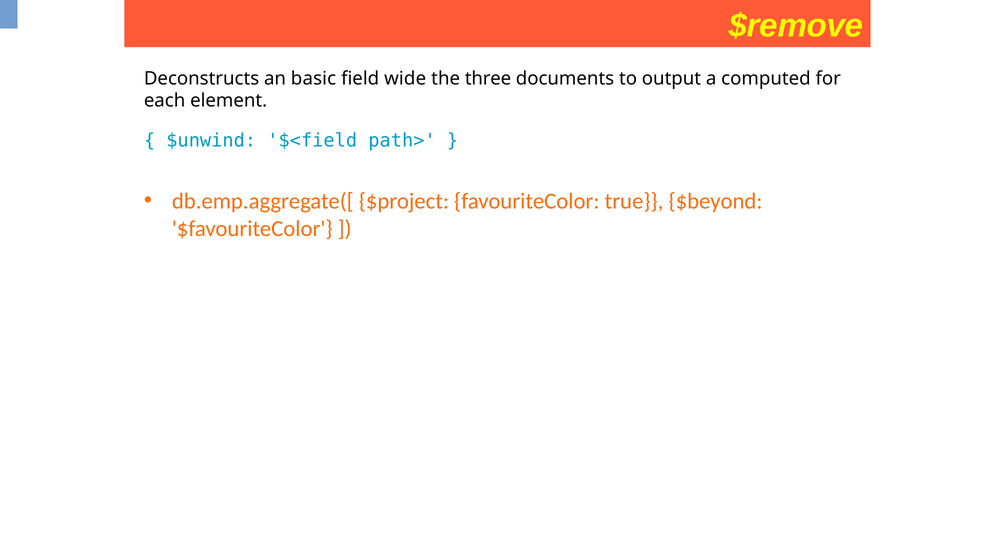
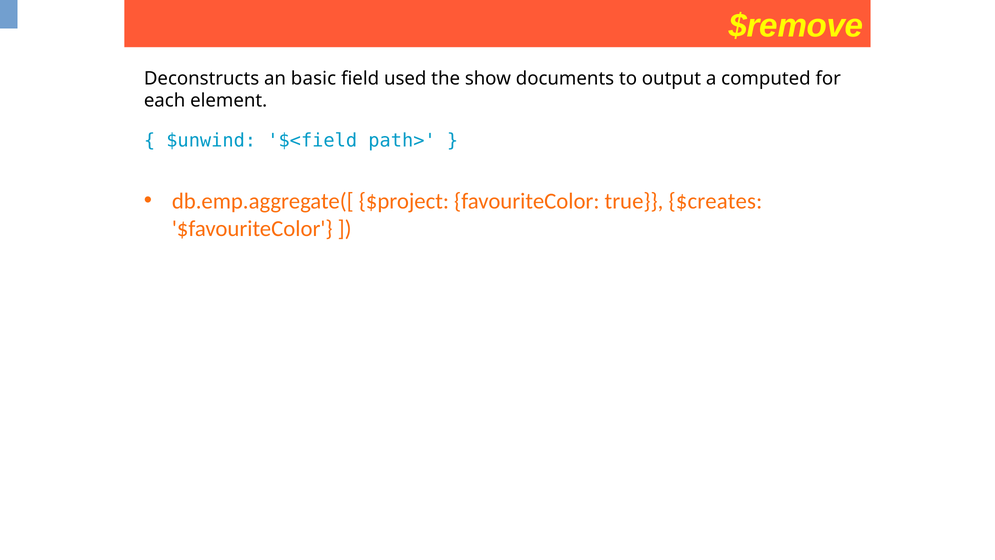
wide: wide -> used
three: three -> show
$beyond: $beyond -> $creates
